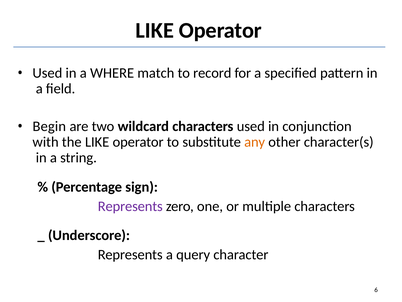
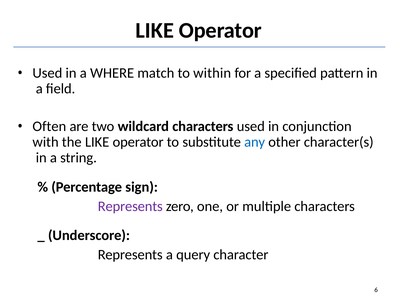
record: record -> within
Begin: Begin -> Often
any colour: orange -> blue
